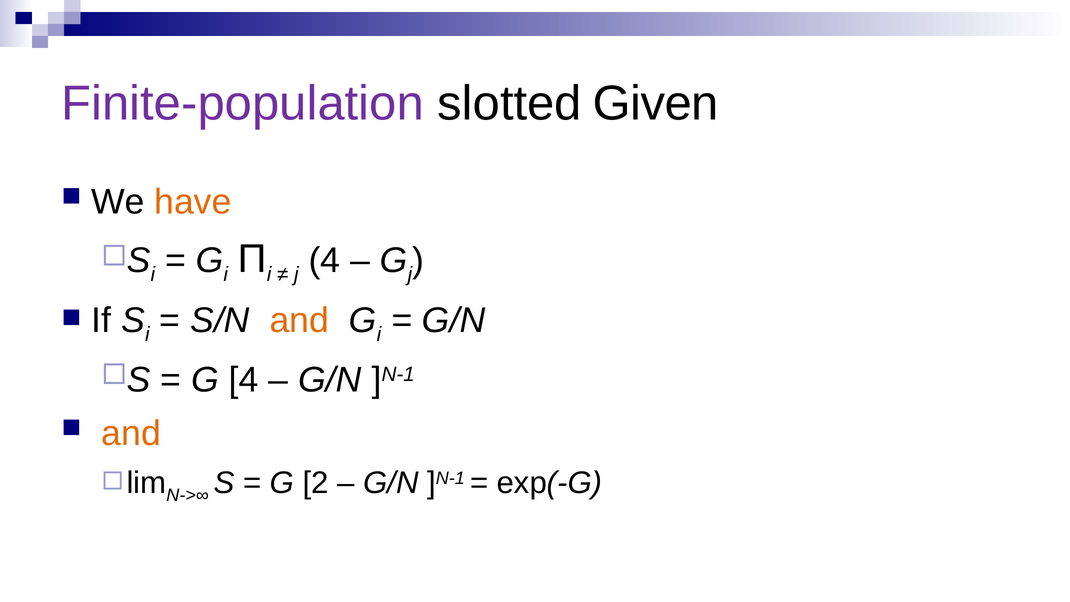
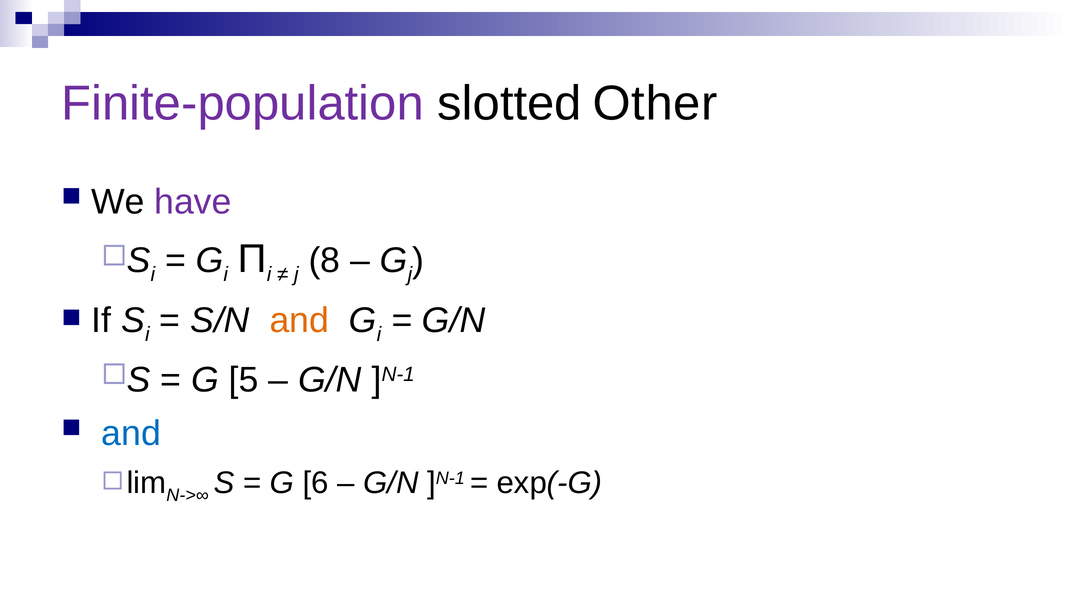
Given: Given -> Other
have colour: orange -> purple
j 4: 4 -> 8
G 4: 4 -> 5
and at (131, 433) colour: orange -> blue
2: 2 -> 6
